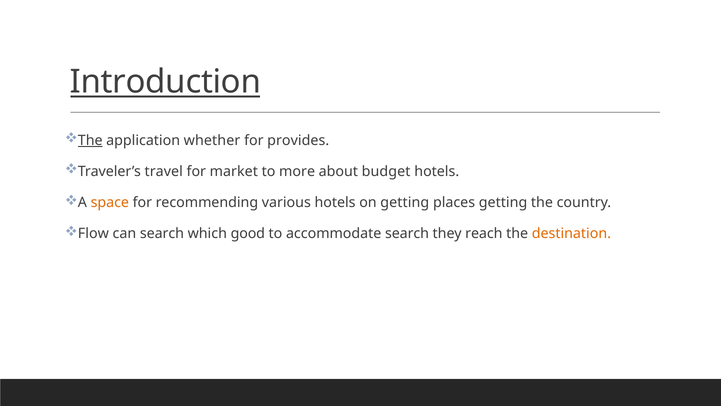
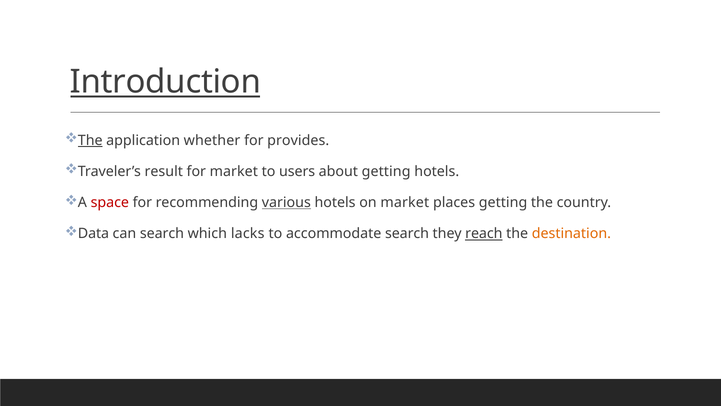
travel: travel -> result
more: more -> users
about budget: budget -> getting
space colour: orange -> red
various underline: none -> present
on getting: getting -> market
Flow: Flow -> Data
good: good -> lacks
reach underline: none -> present
